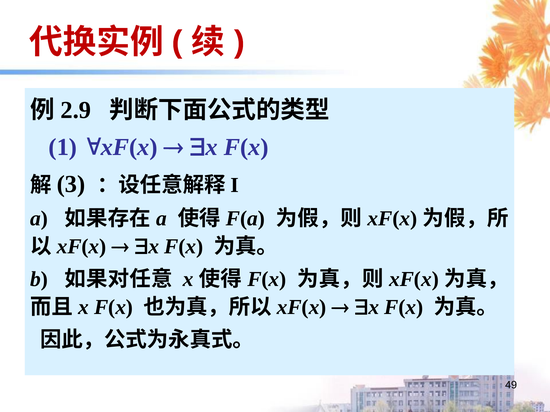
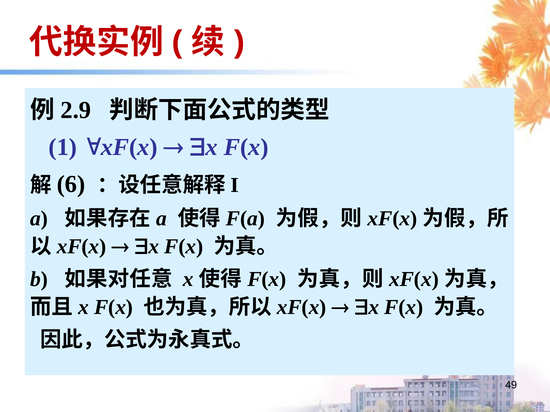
3: 3 -> 6
